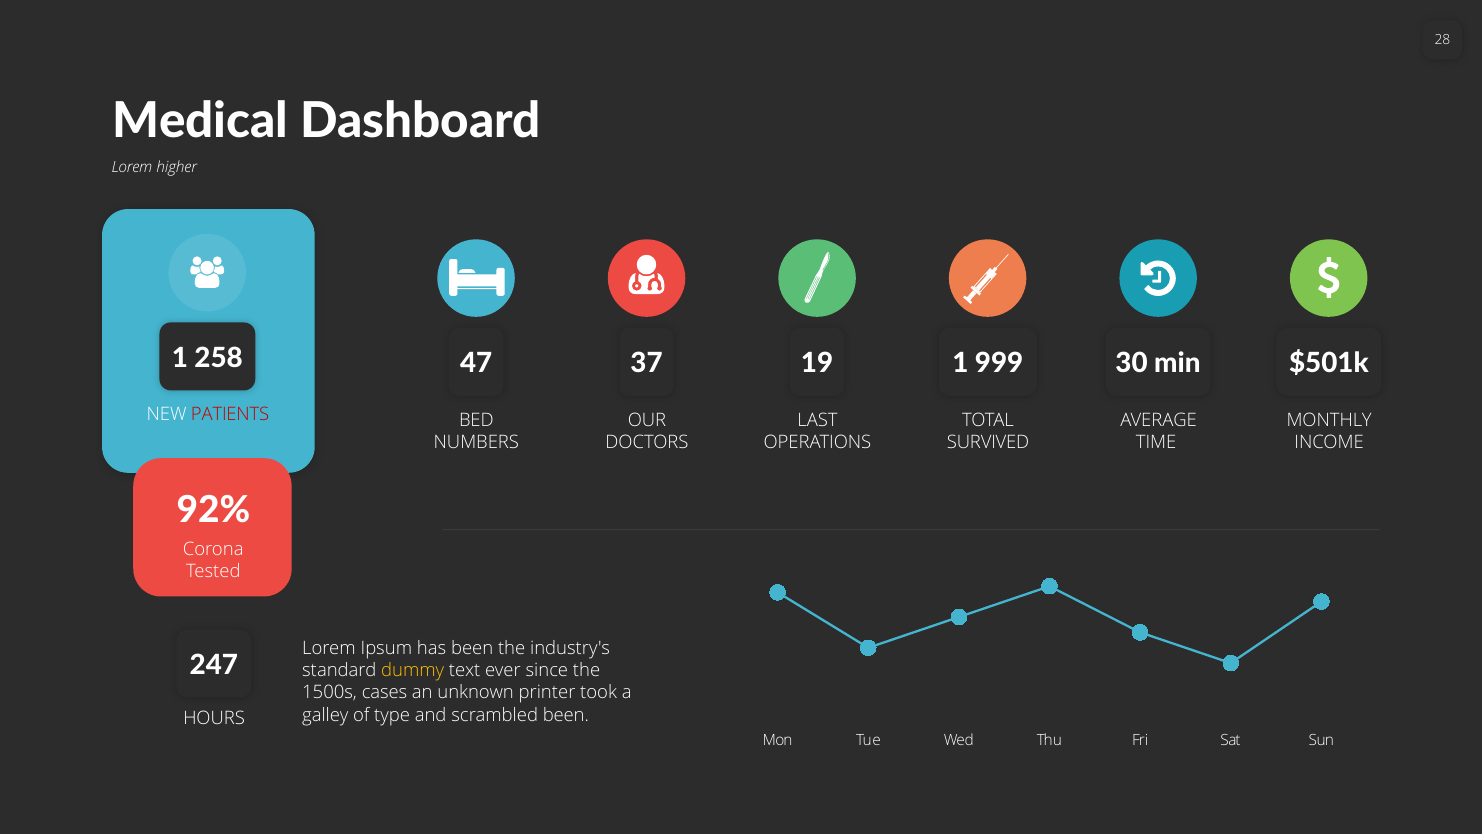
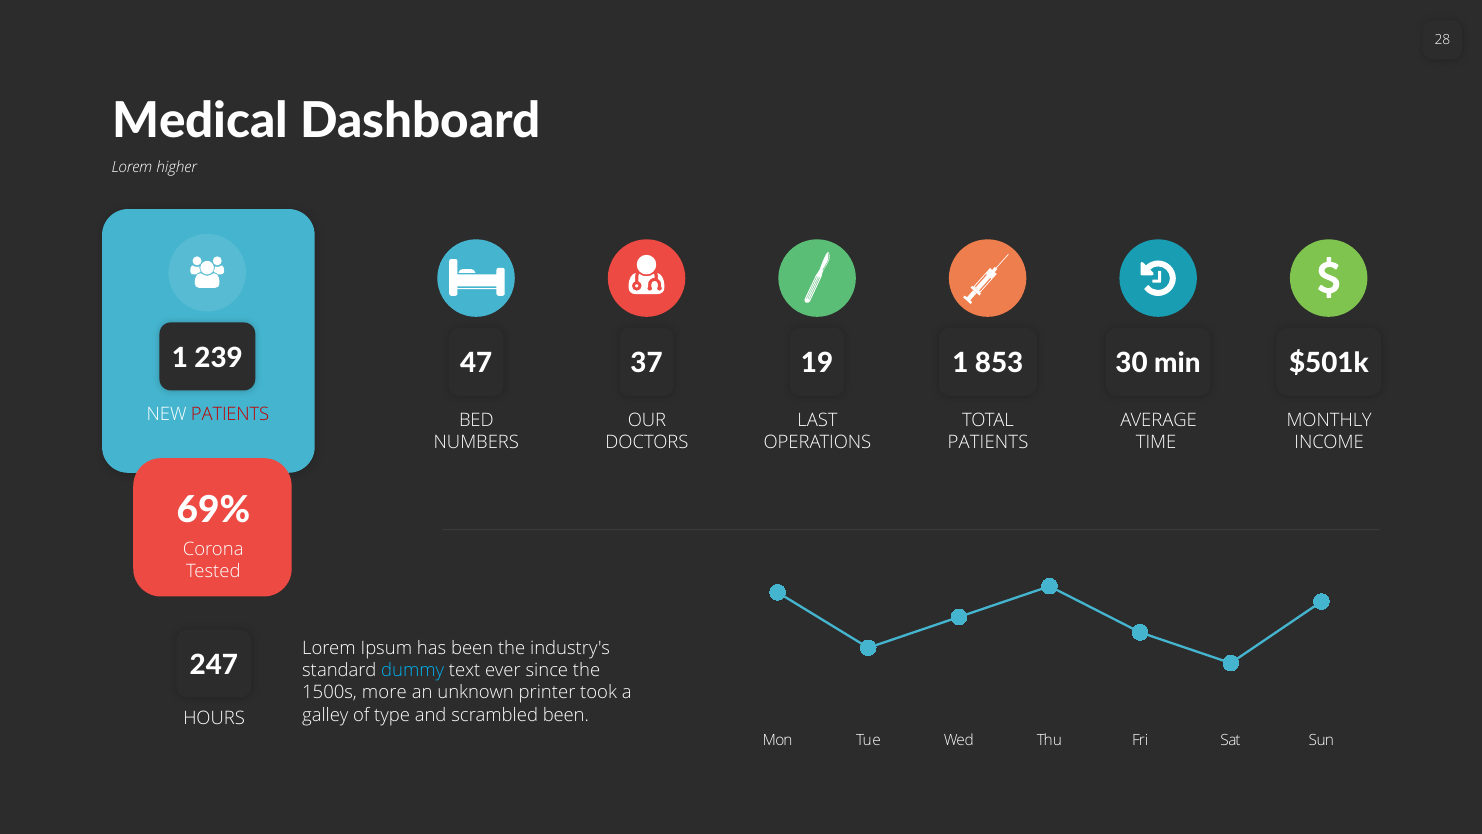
258: 258 -> 239
999: 999 -> 853
SURVIVED at (988, 442): SURVIVED -> PATIENTS
92%: 92% -> 69%
dummy colour: yellow -> light blue
cases: cases -> more
